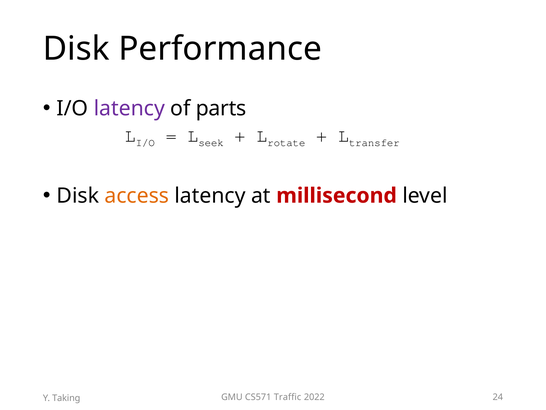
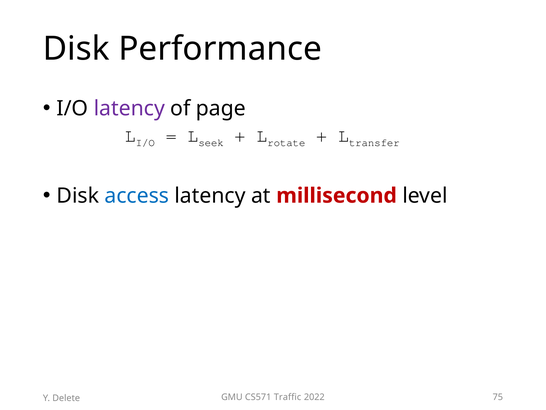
parts: parts -> page
access colour: orange -> blue
24: 24 -> 75
Taking: Taking -> Delete
